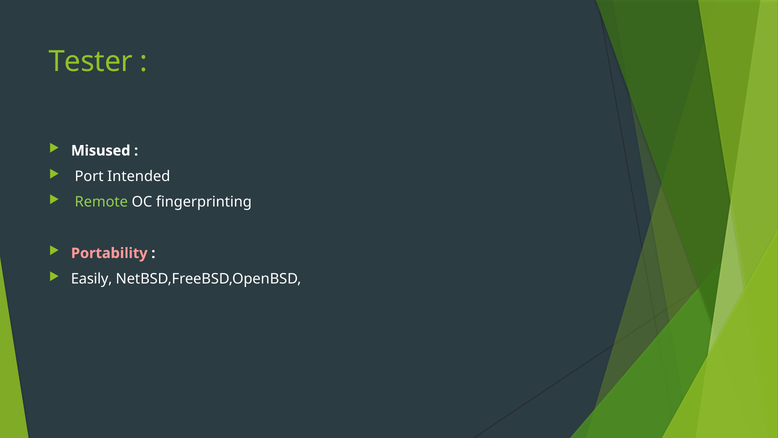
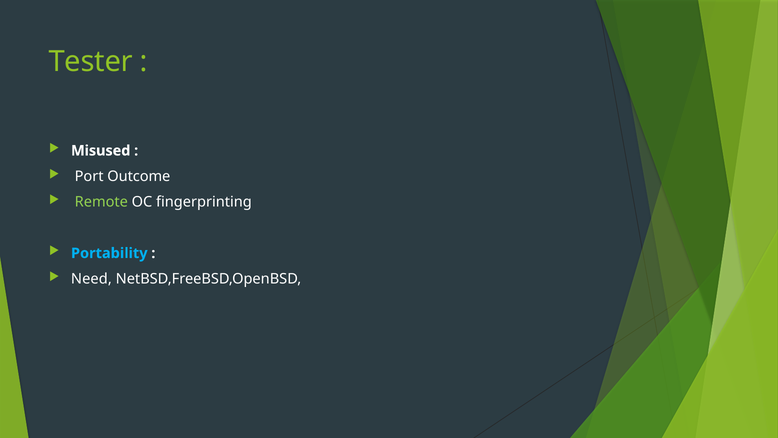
Intended: Intended -> Outcome
Portability colour: pink -> light blue
Easily: Easily -> Need
